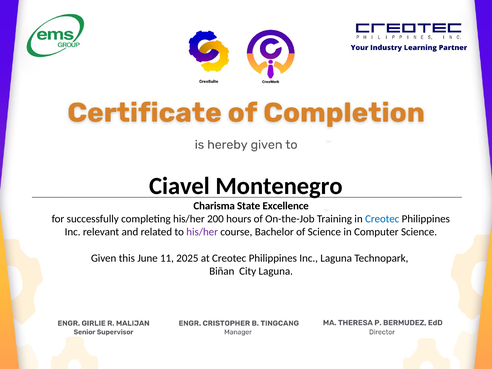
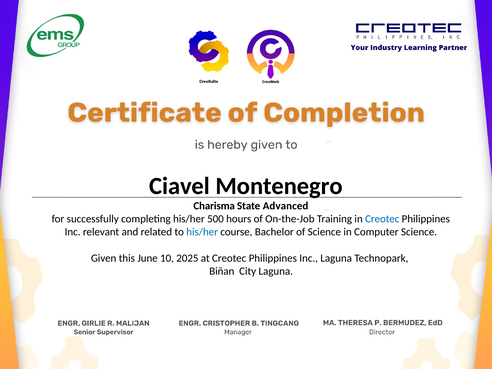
Excellence: Excellence -> Advanced
200: 200 -> 500
his/her at (202, 232) colour: purple -> blue
11: 11 -> 10
